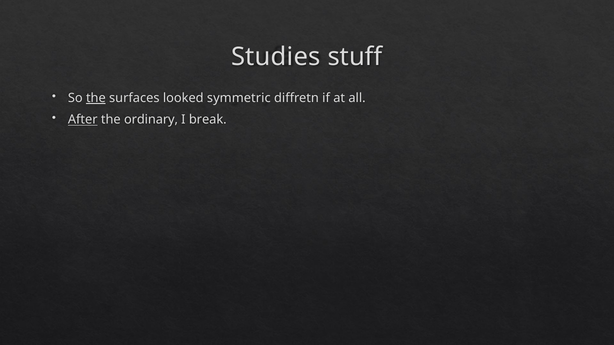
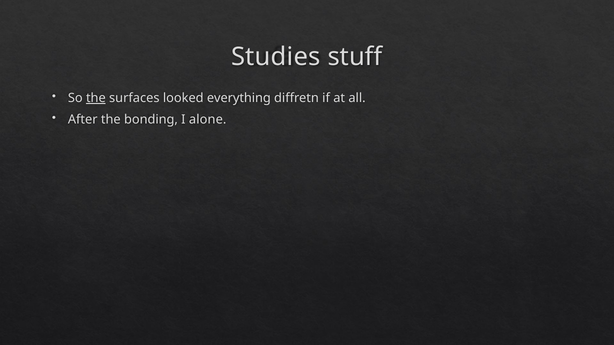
symmetric: symmetric -> everything
After underline: present -> none
ordinary: ordinary -> bonding
break: break -> alone
